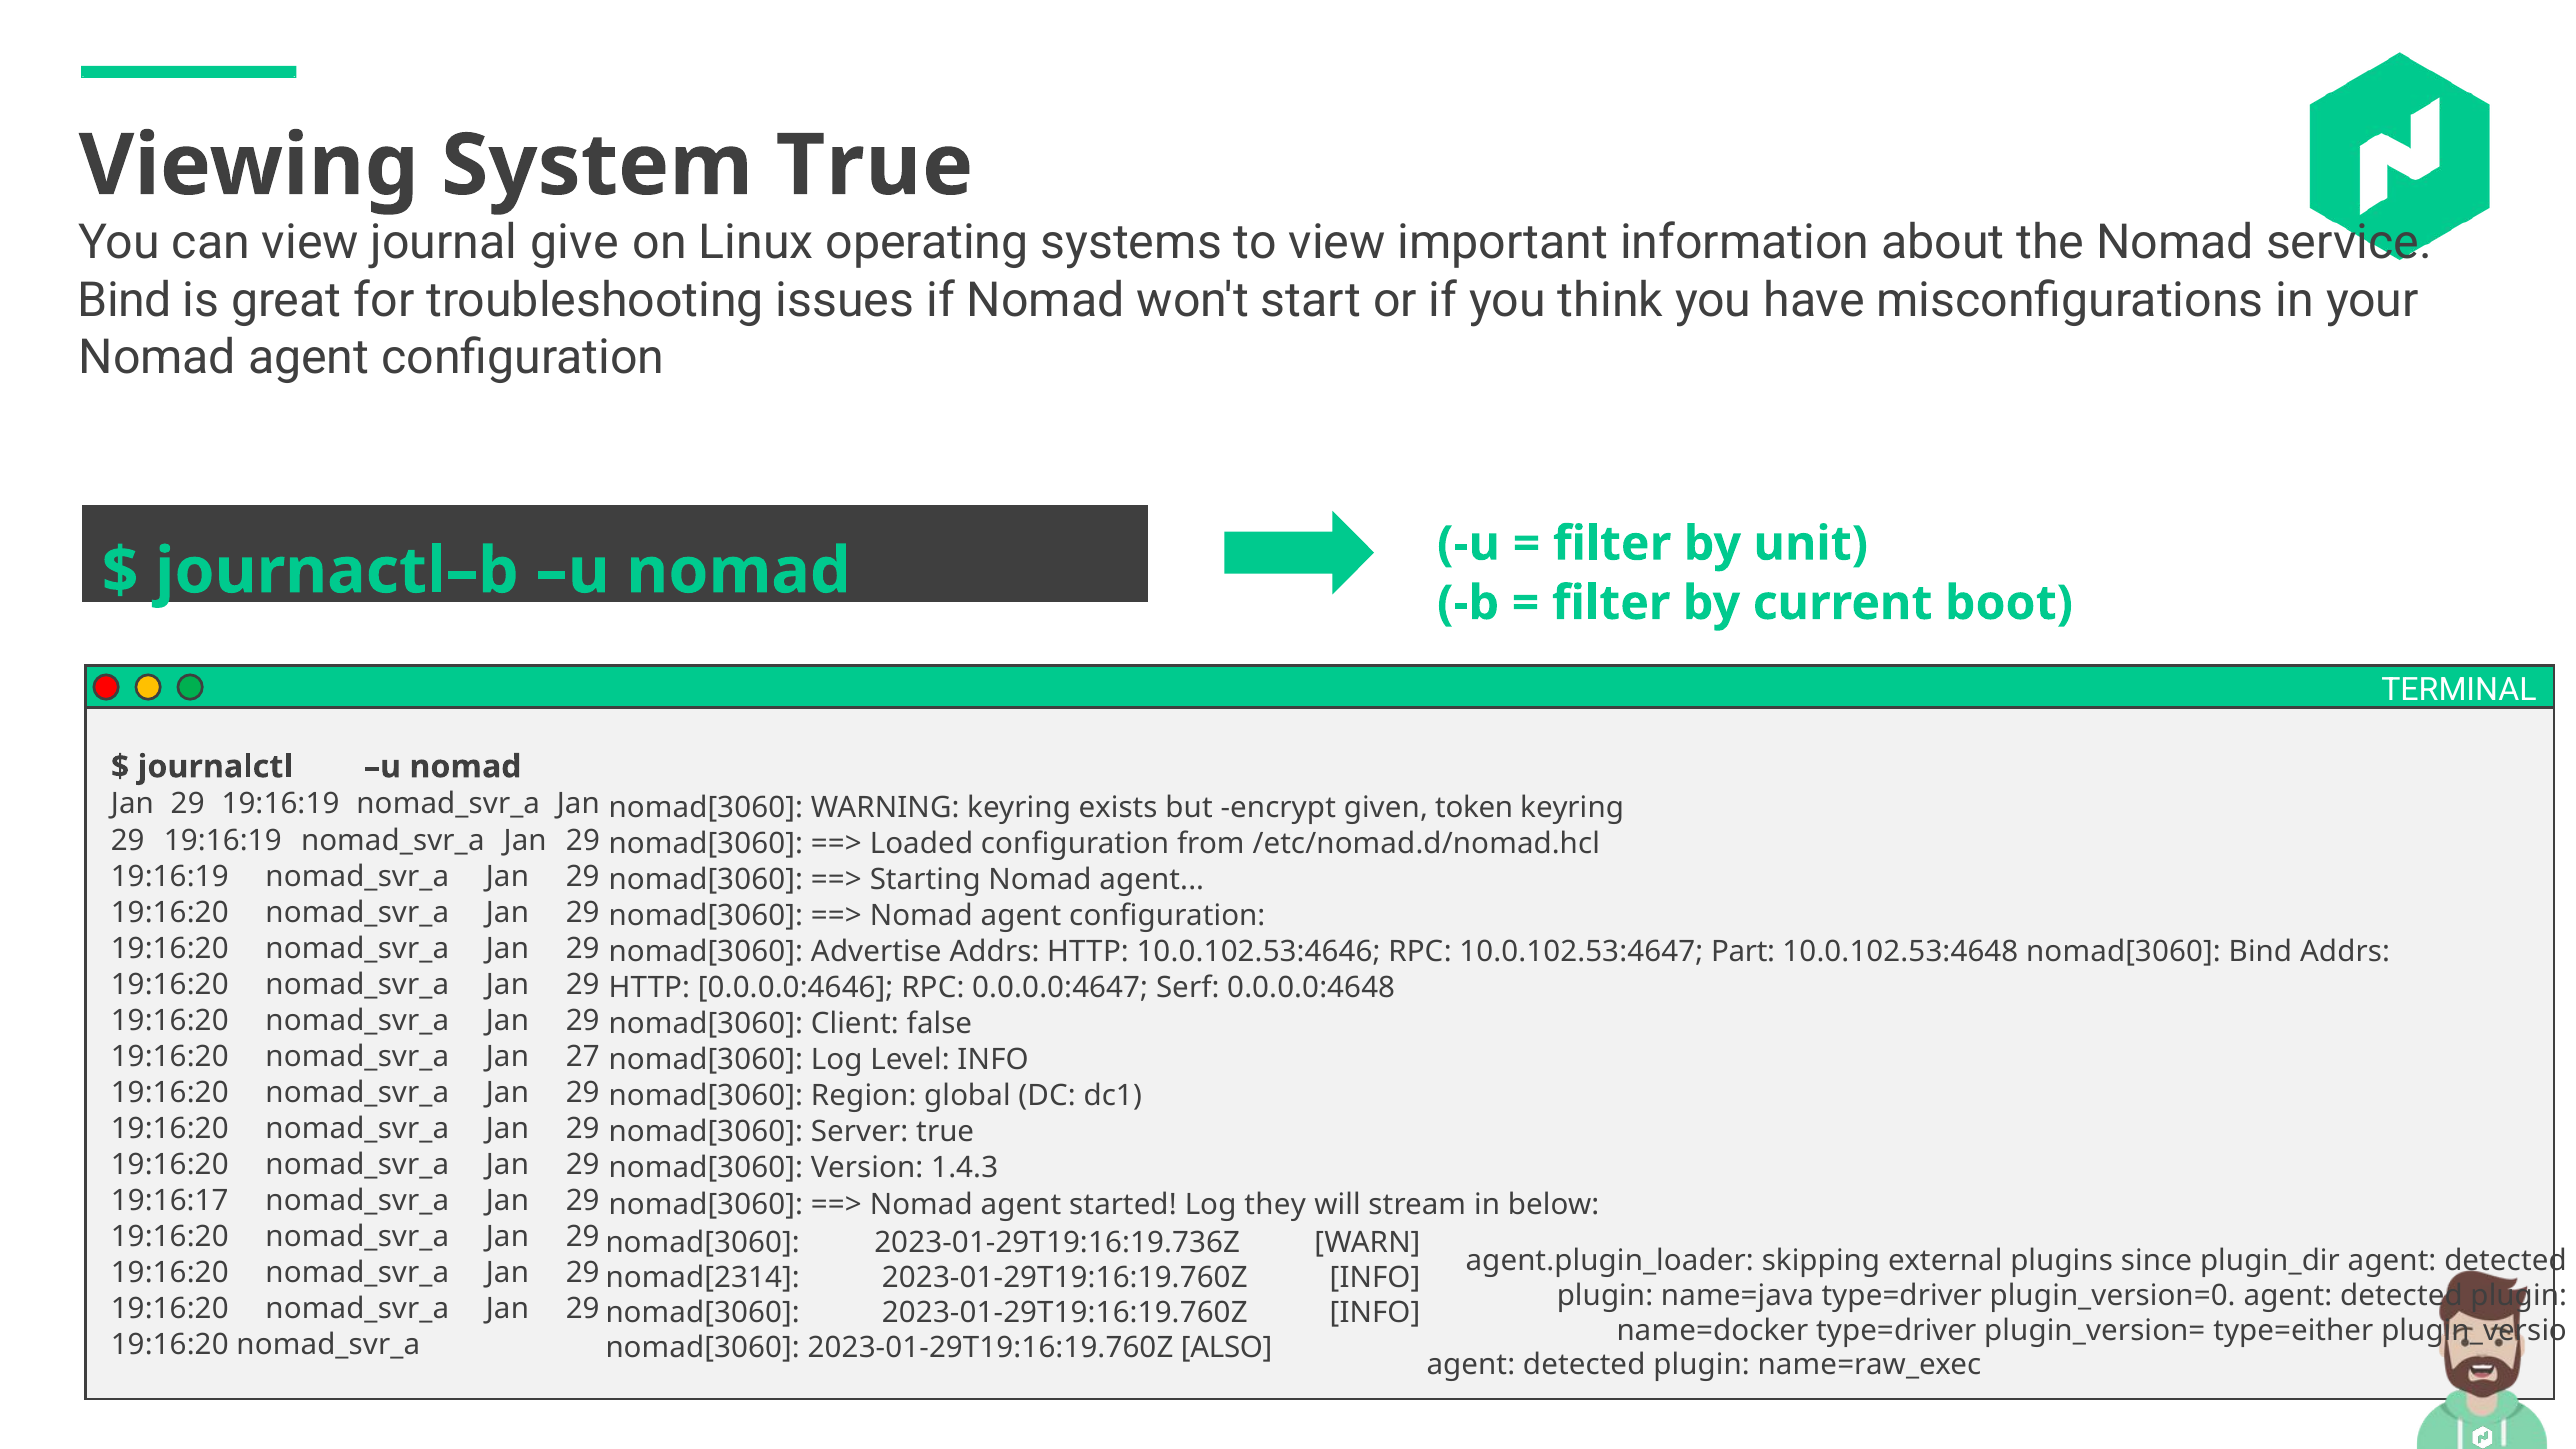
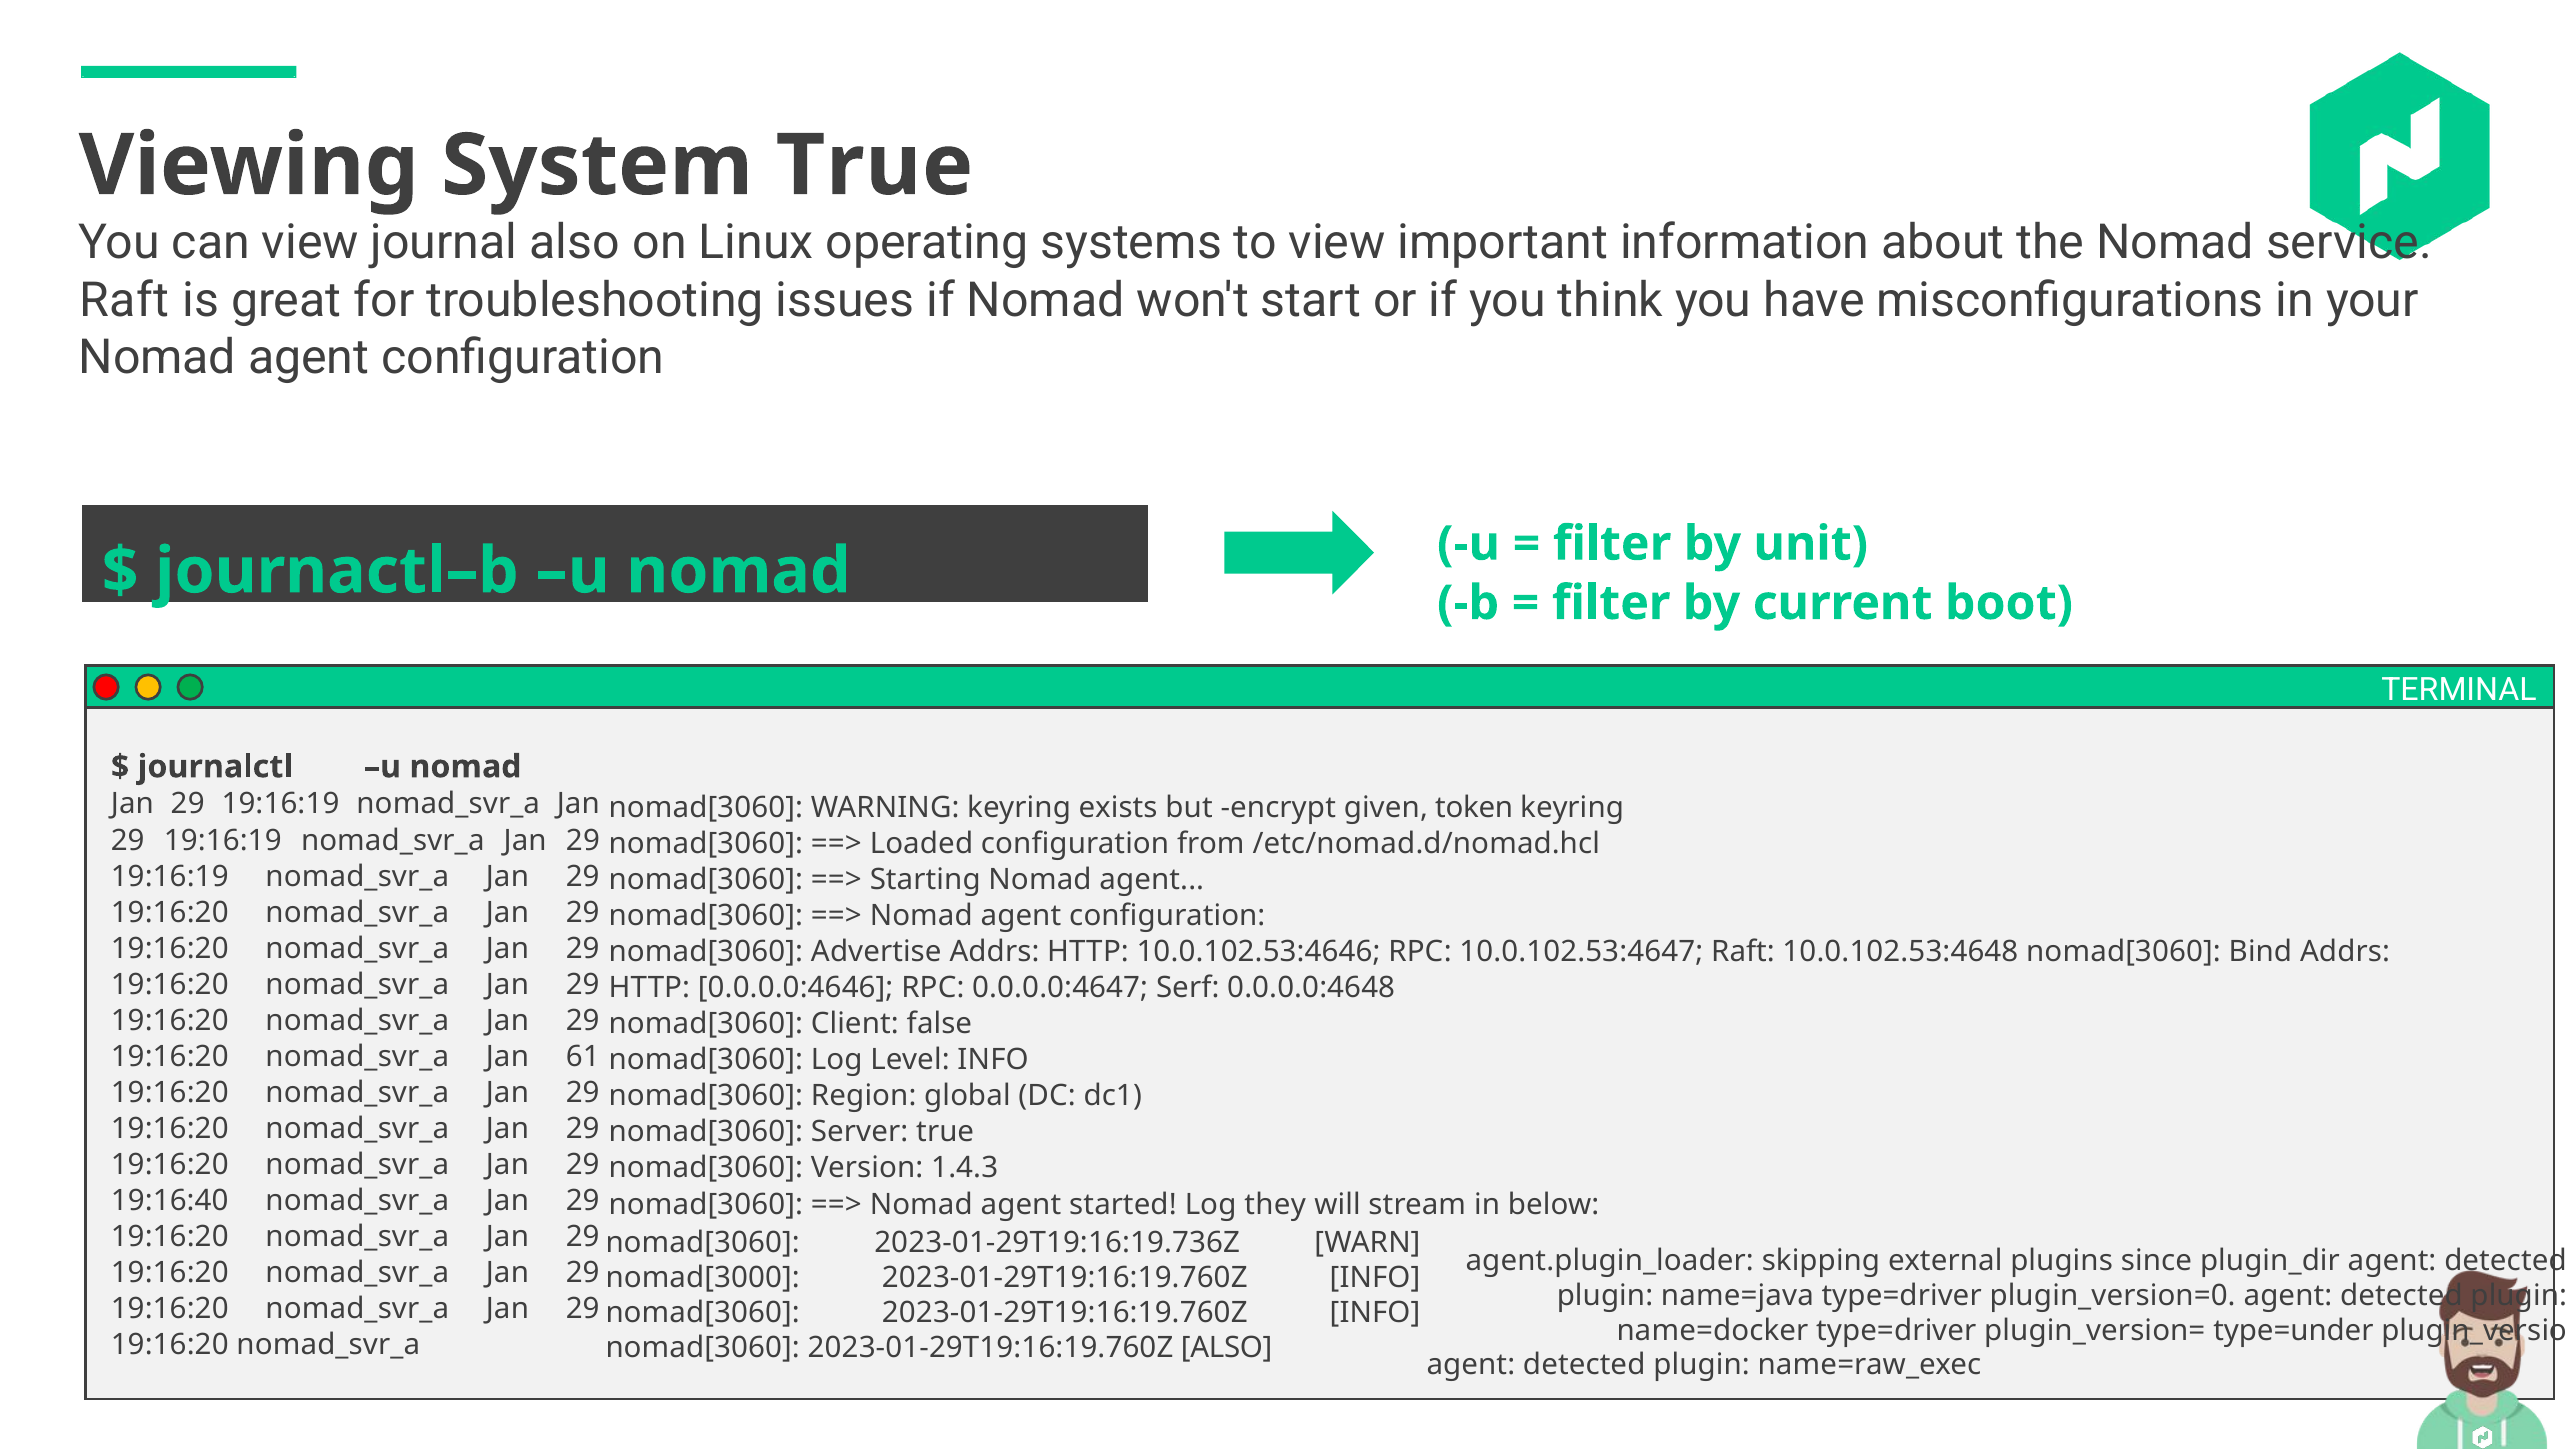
journal give: give -> also
Bind at (125, 300): Bind -> Raft
10.0.102.53:4647 Part: Part -> Raft
27: 27 -> 61
19:16:17: 19:16:17 -> 19:16:40
nomad[2314: nomad[2314 -> nomad[3000
type=either: type=either -> type=under
